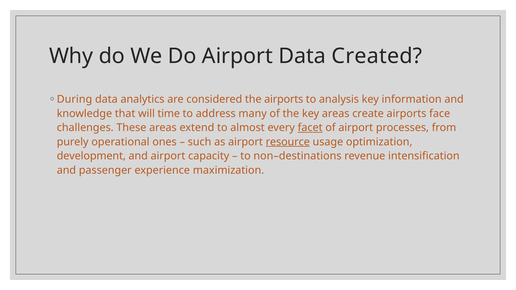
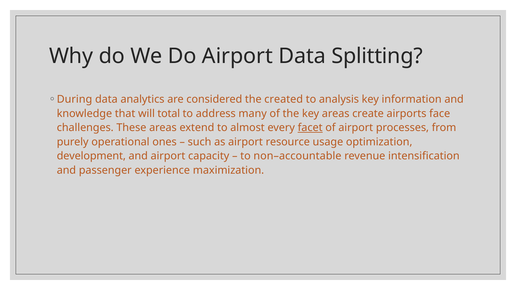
Created: Created -> Splitting
the airports: airports -> created
time: time -> total
resource underline: present -> none
non–destinations: non–destinations -> non–accountable
